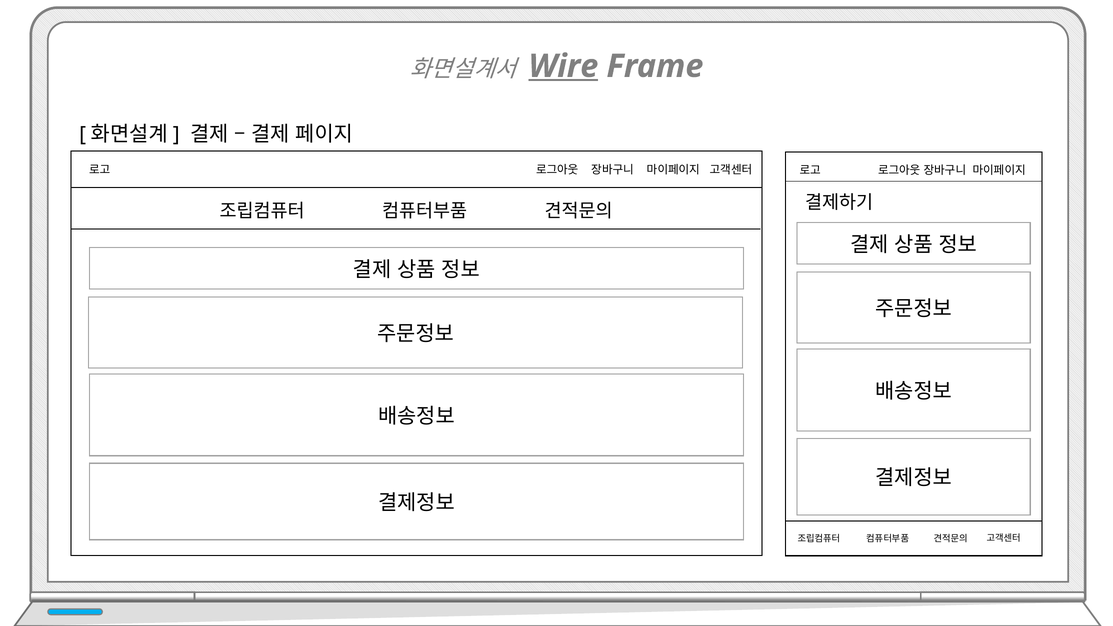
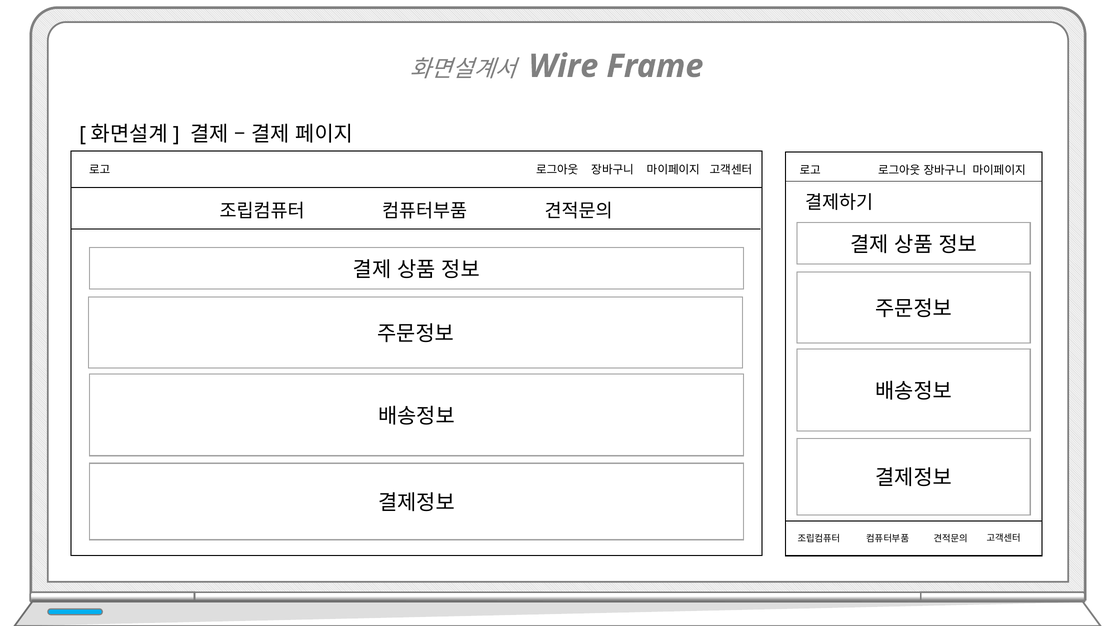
Wire underline: present -> none
